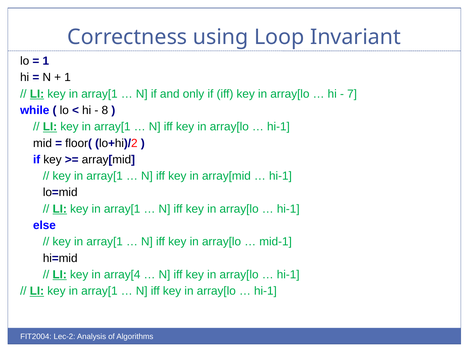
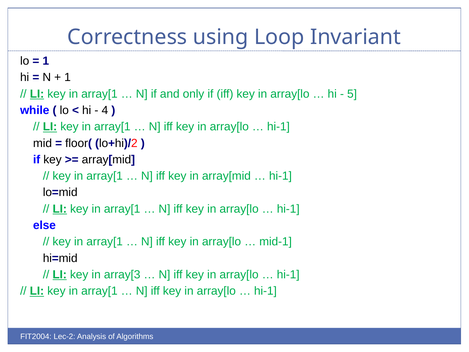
7: 7 -> 5
8: 8 -> 4
array[4: array[4 -> array[3
